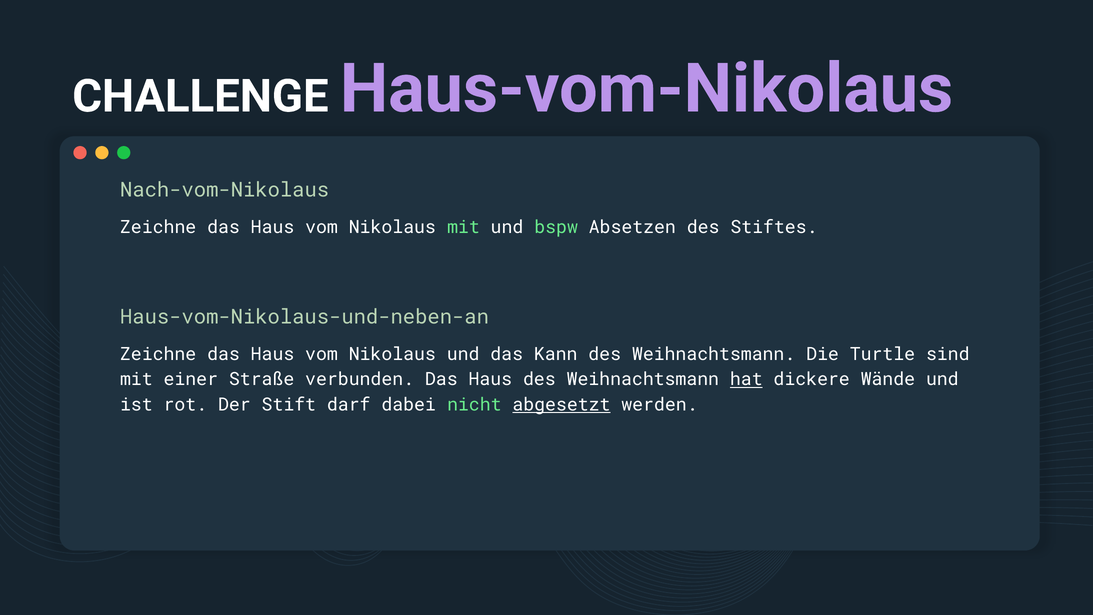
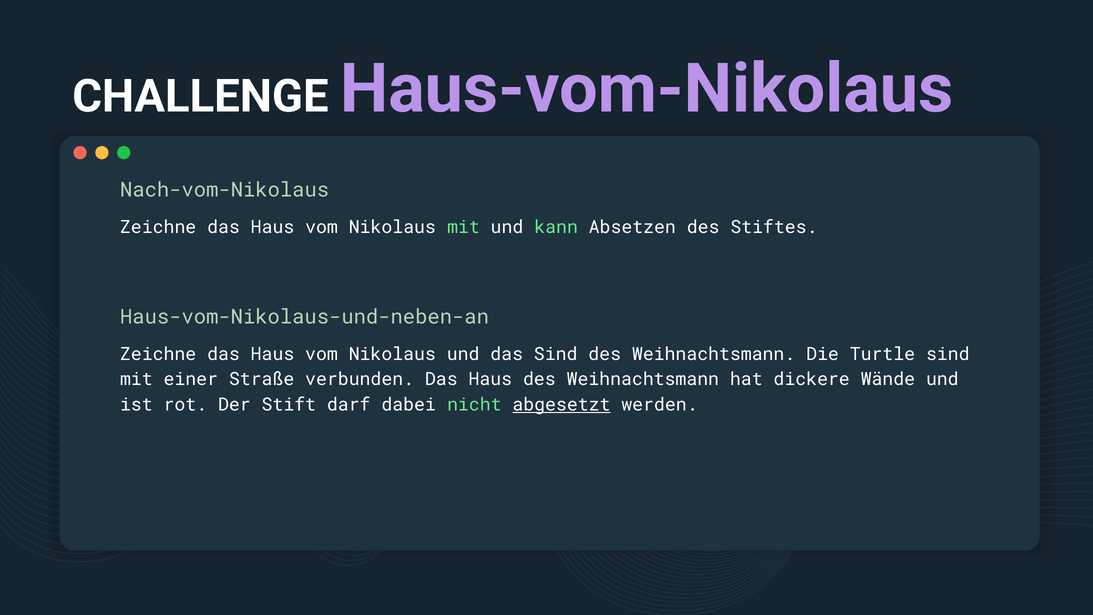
bspw: bspw -> kann
das Kann: Kann -> Sind
hat underline: present -> none
